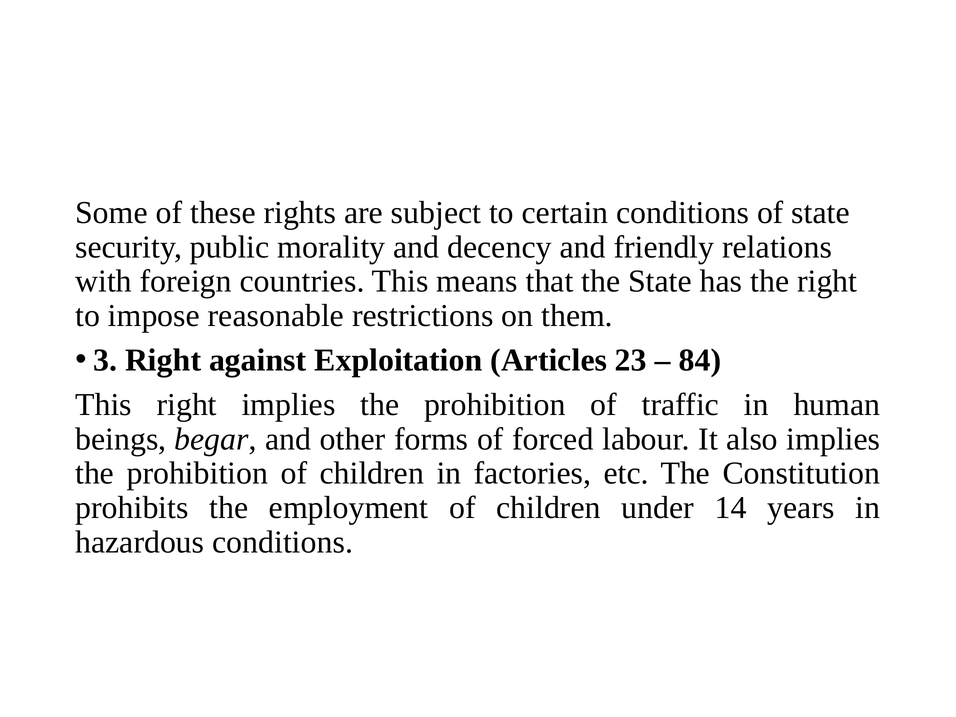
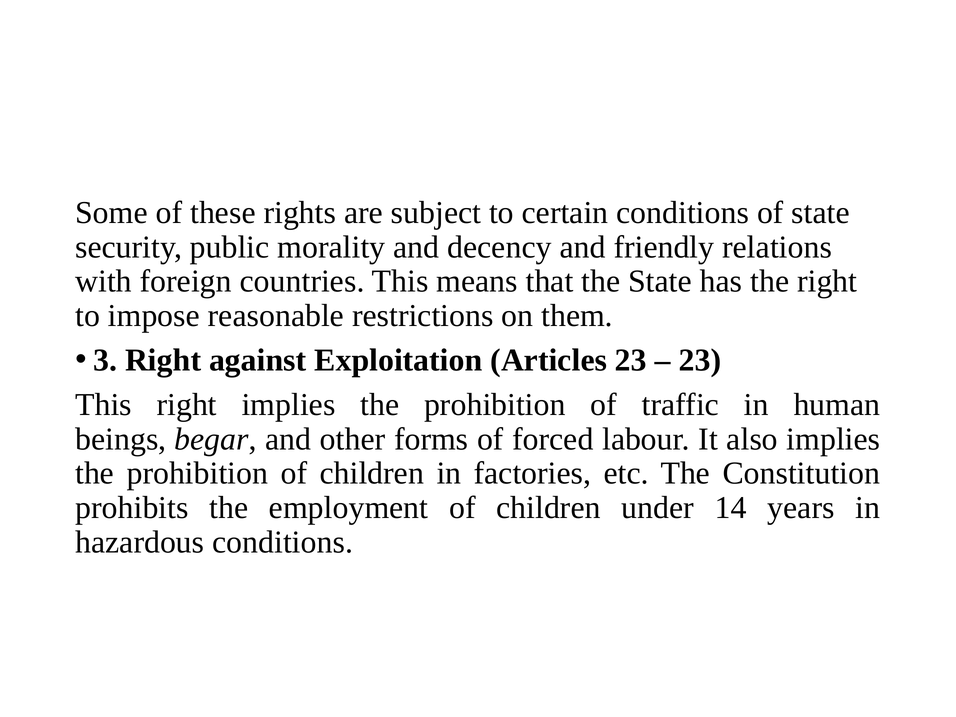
84 at (700, 360): 84 -> 23
